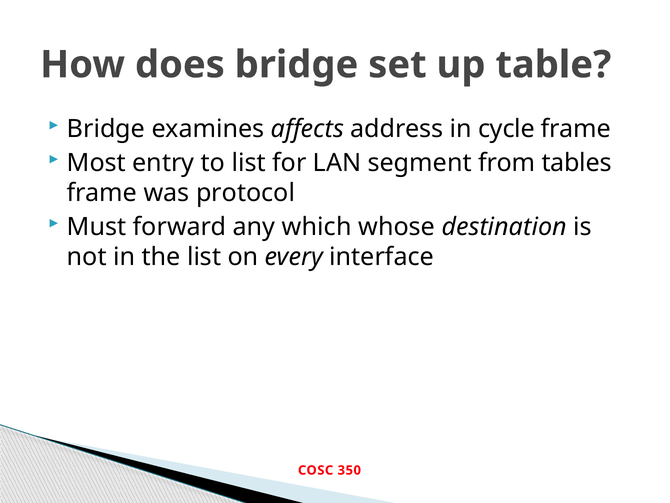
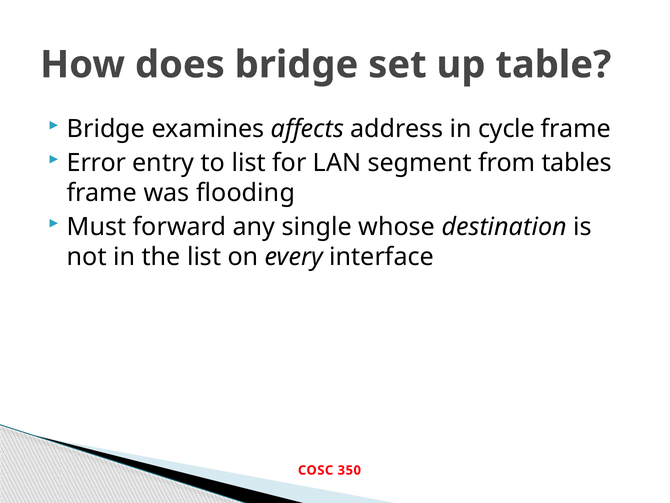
Most: Most -> Error
protocol: protocol -> flooding
which: which -> single
